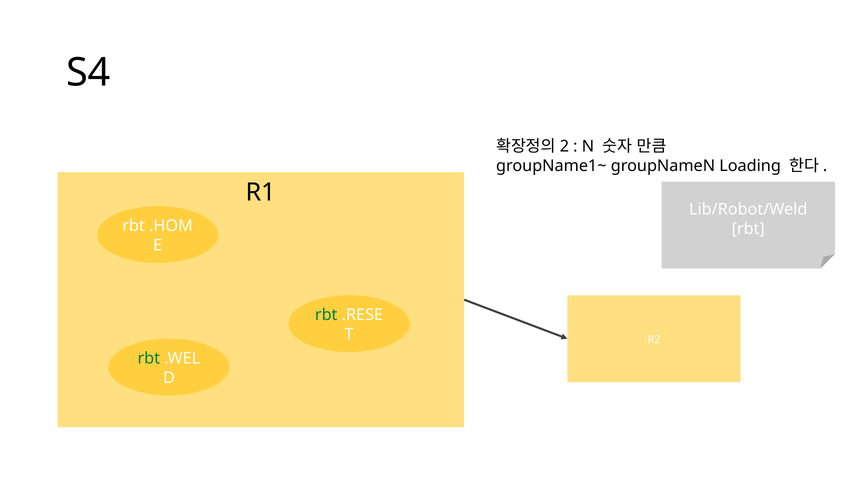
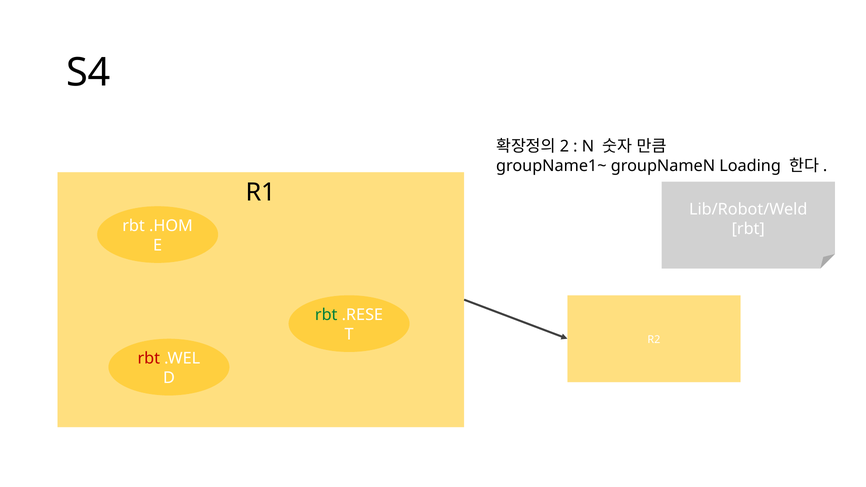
rbt at (149, 359) colour: green -> red
